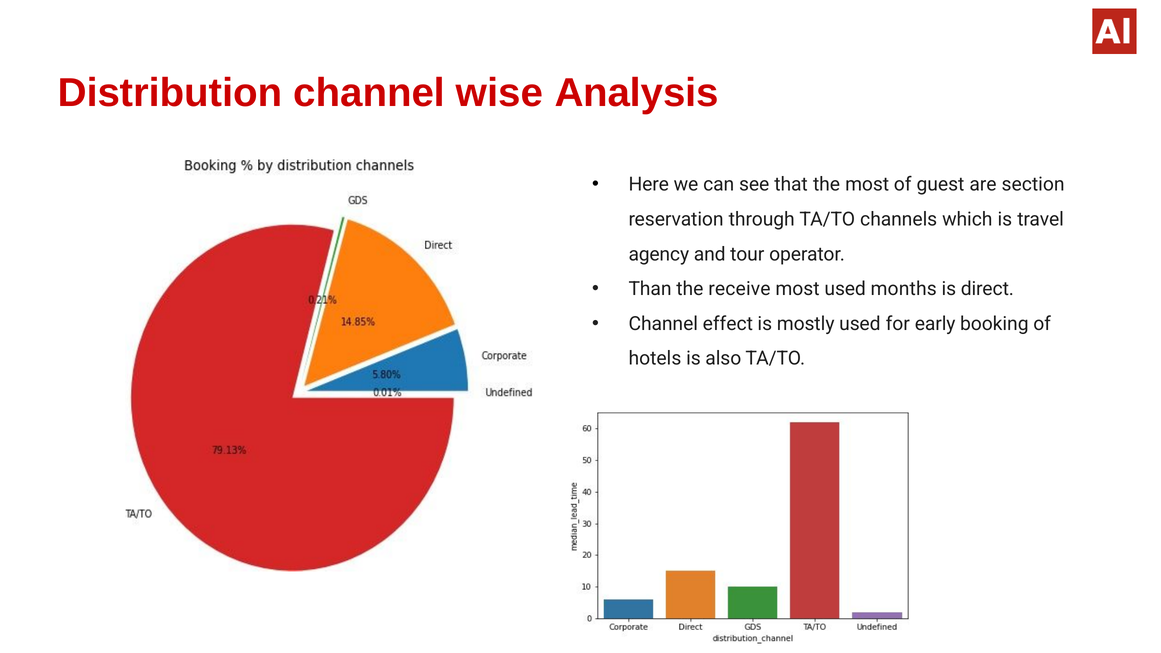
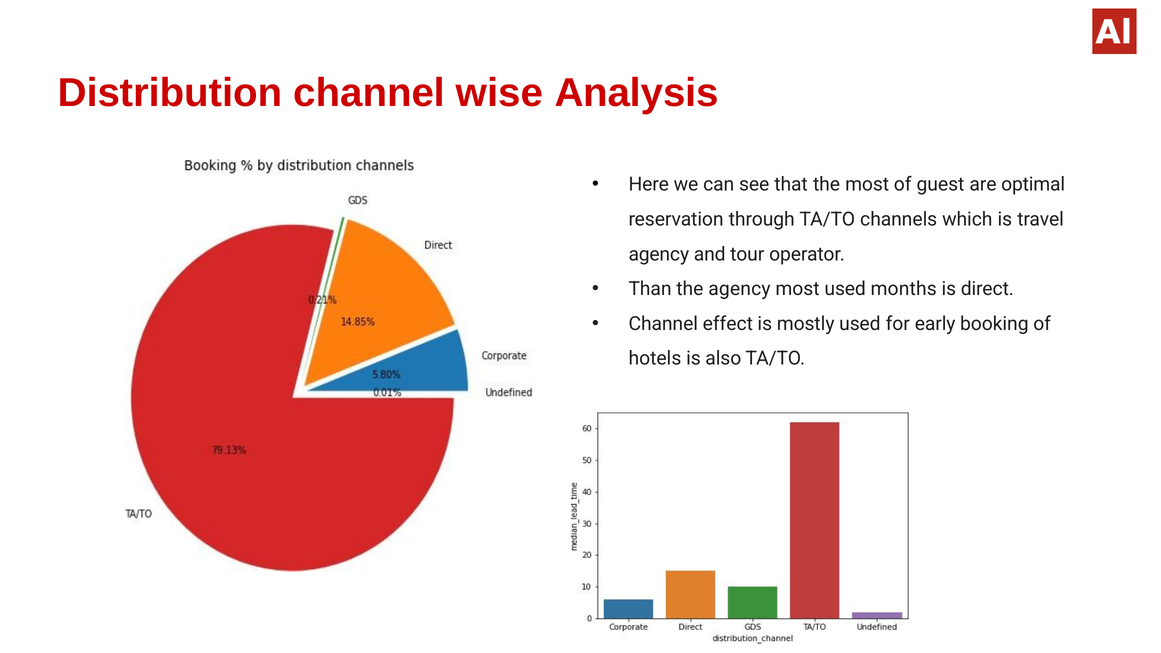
section: section -> optimal
the receive: receive -> agency
